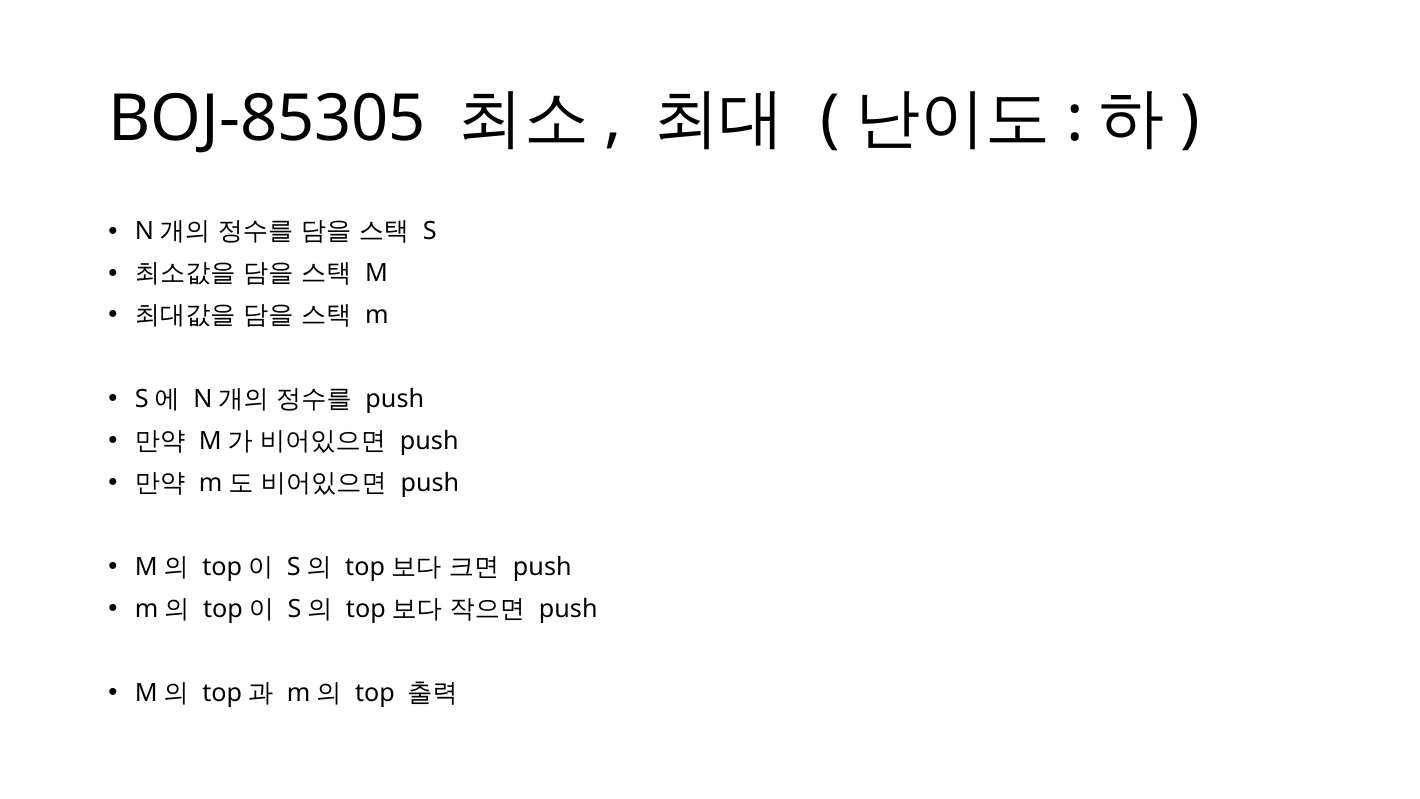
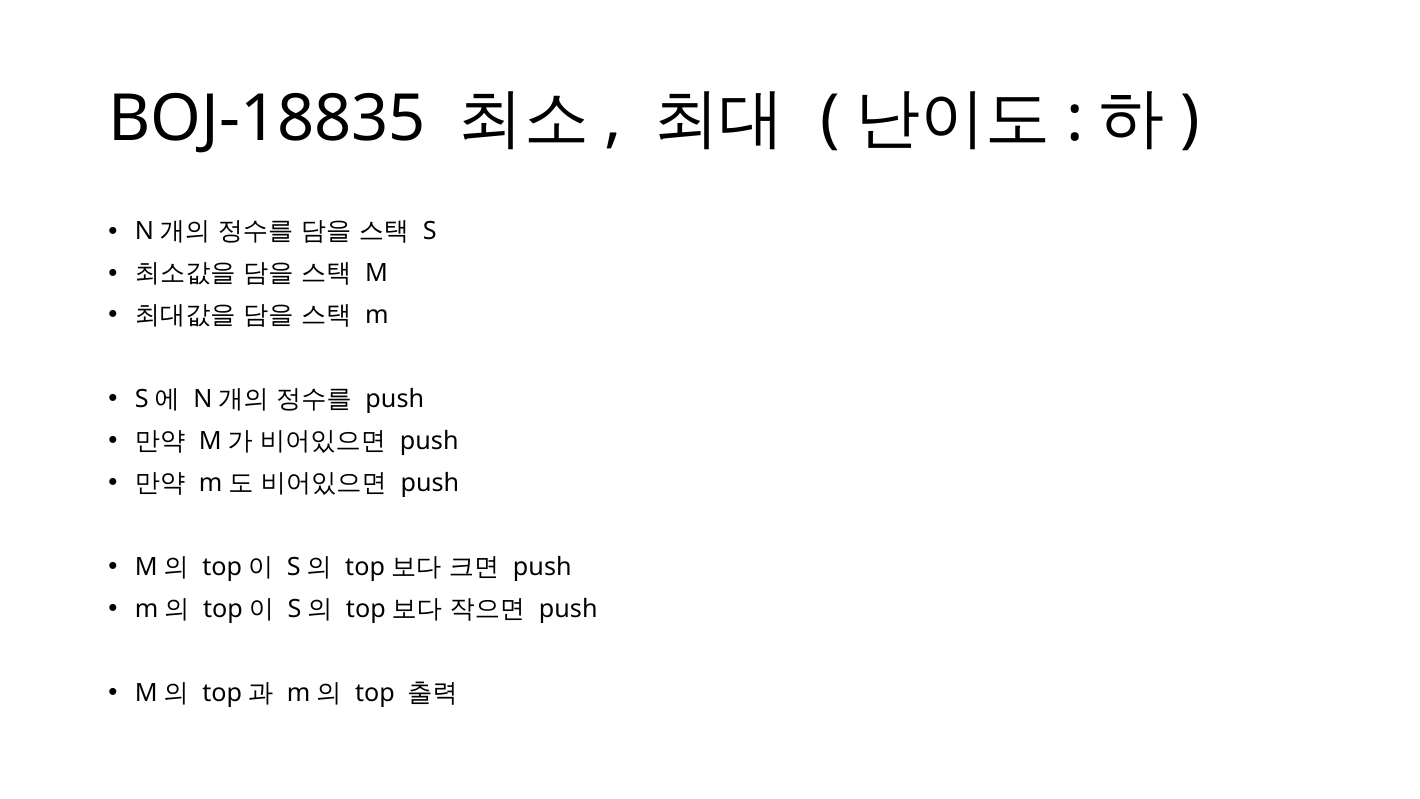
BOJ-85305: BOJ-85305 -> BOJ-18835
